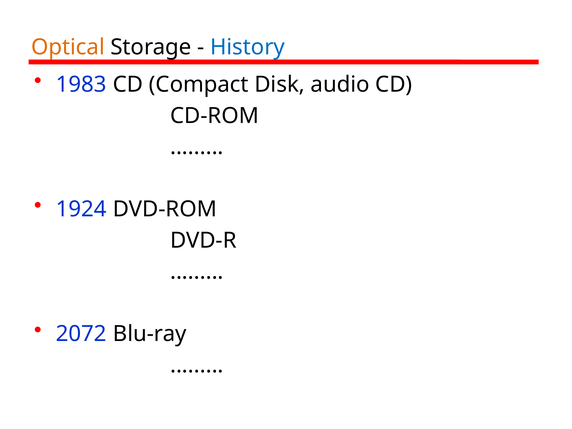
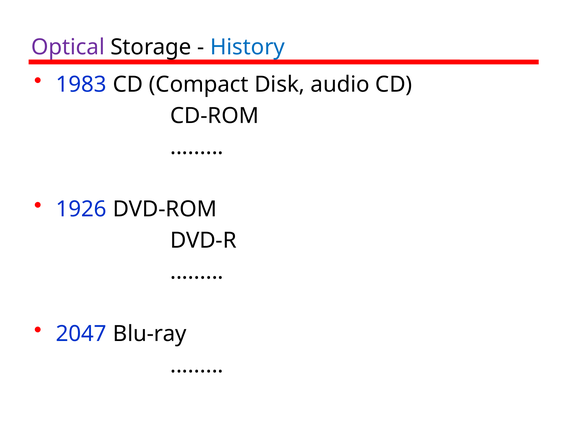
Optical colour: orange -> purple
1924: 1924 -> 1926
2072: 2072 -> 2047
